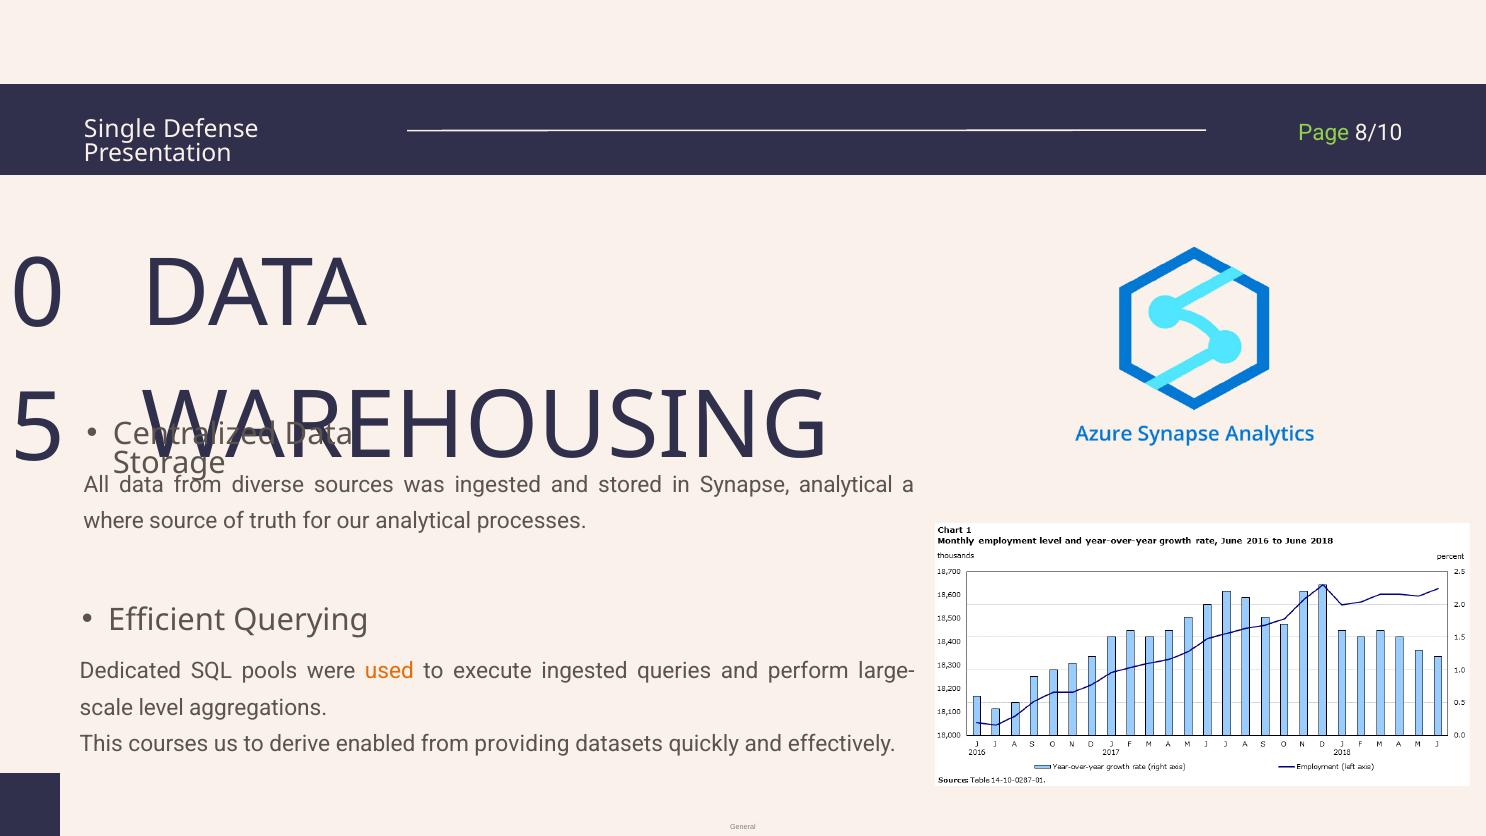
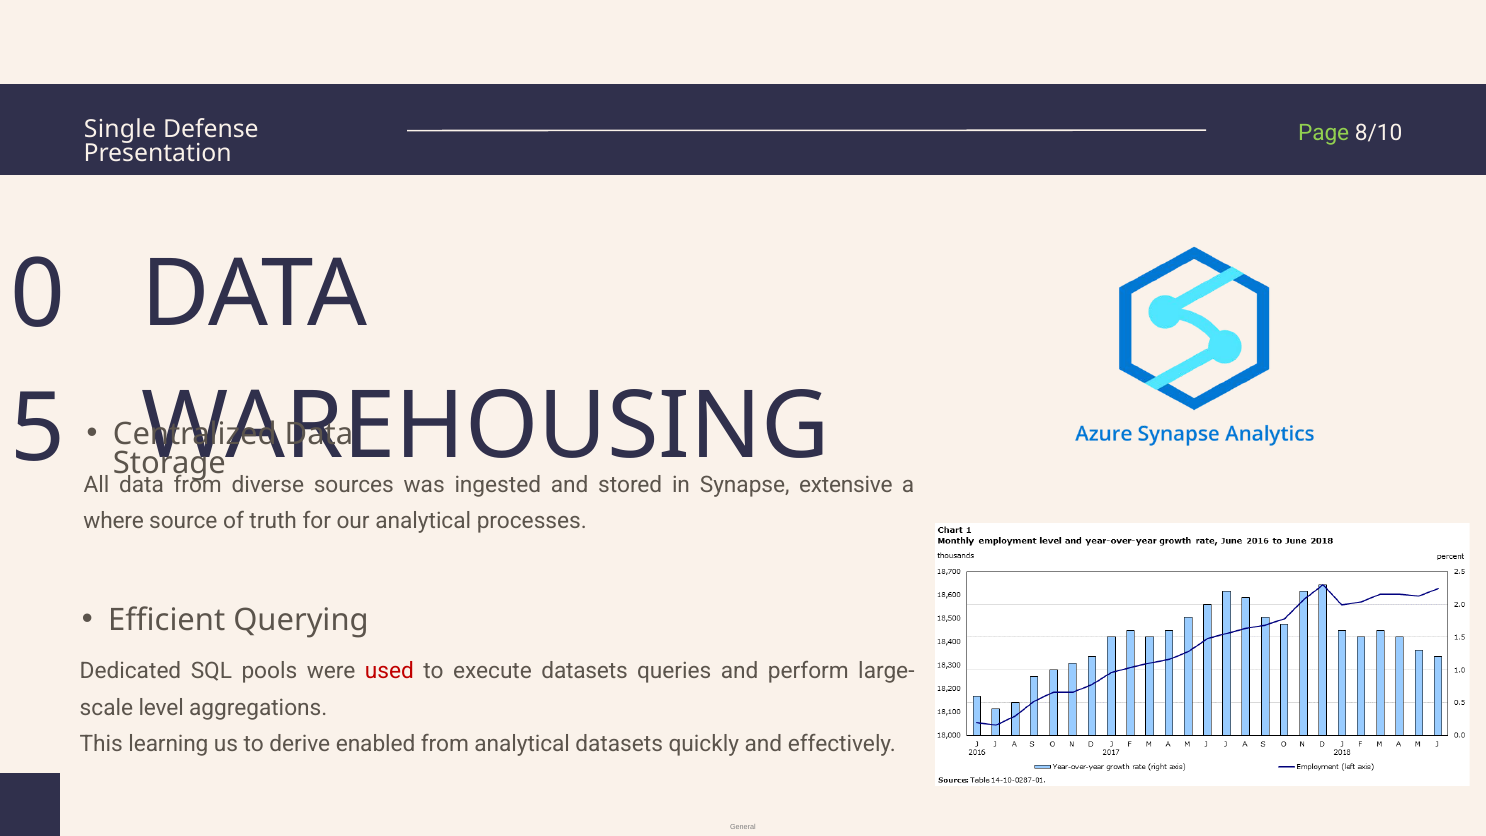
analytical at (846, 485): analytical -> extensive
used colour: orange -> red
execute ingested: ingested -> datasets
courses: courses -> learning
from providing: providing -> analytical
